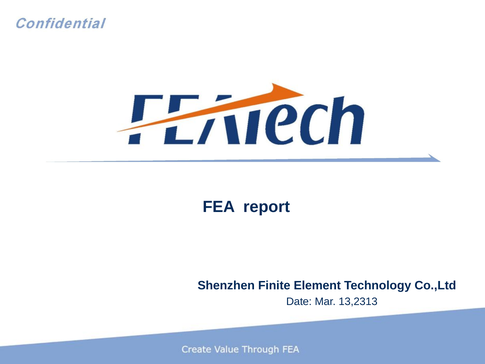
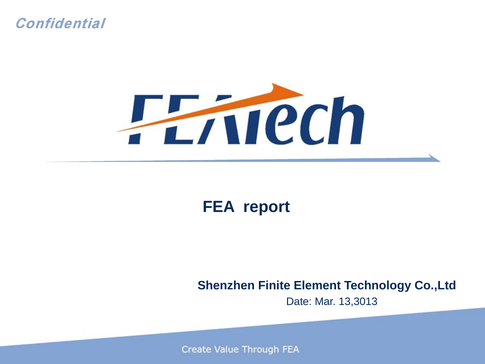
13,2313: 13,2313 -> 13,3013
